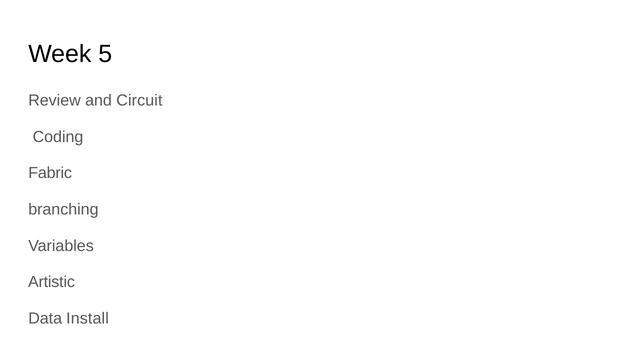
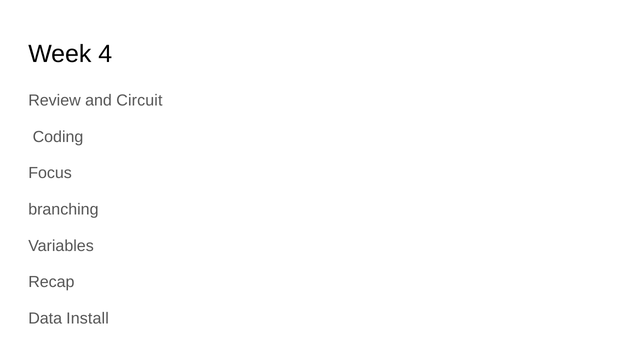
5: 5 -> 4
Fabric: Fabric -> Focus
Artistic: Artistic -> Recap
